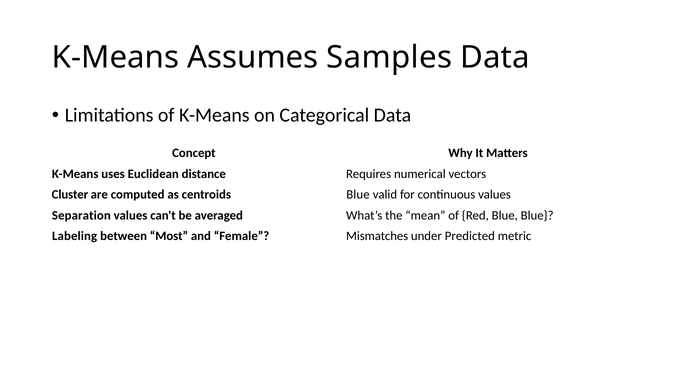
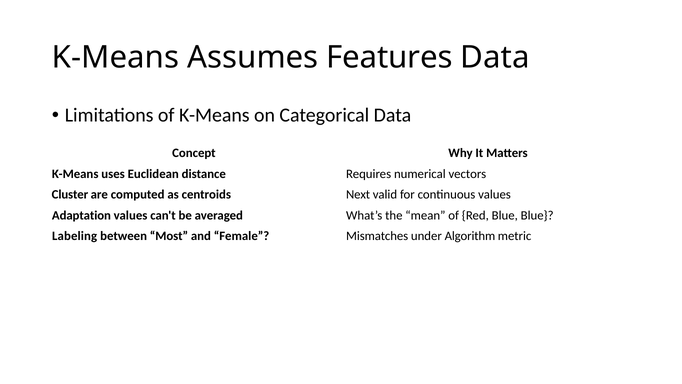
Samples: Samples -> Features
centroids Blue: Blue -> Next
Separation: Separation -> Adaptation
Predicted: Predicted -> Algorithm
